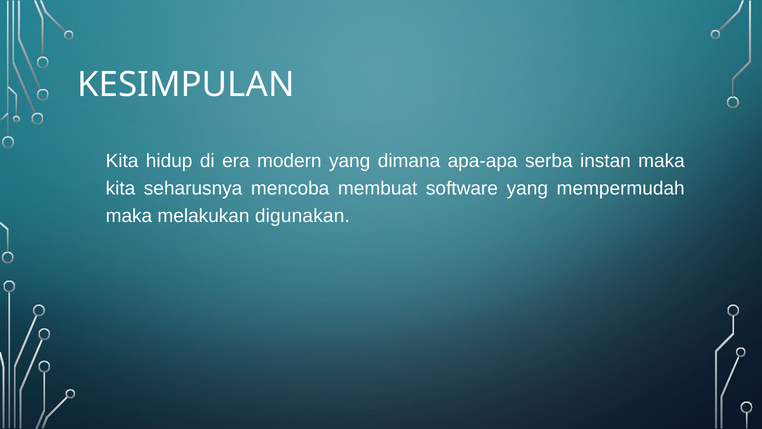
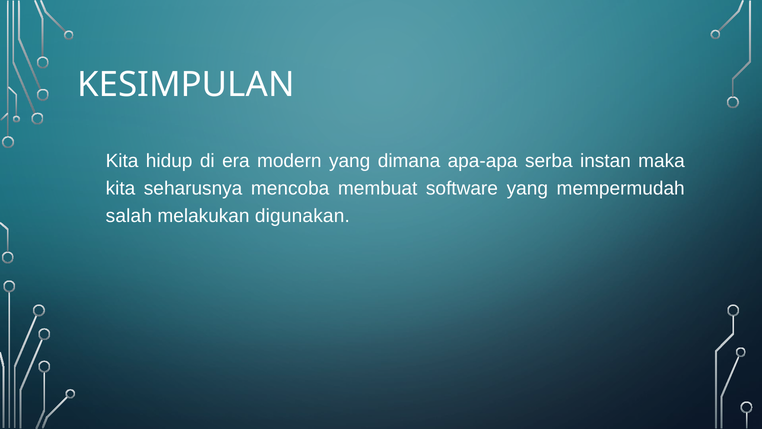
maka at (129, 216): maka -> salah
